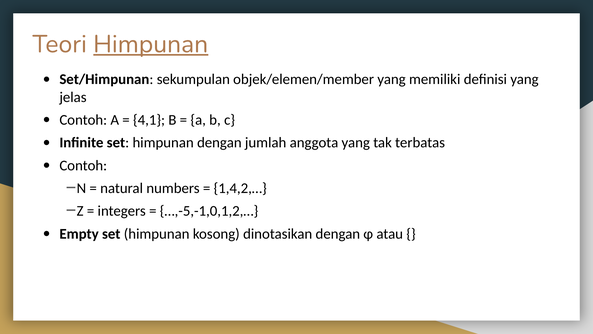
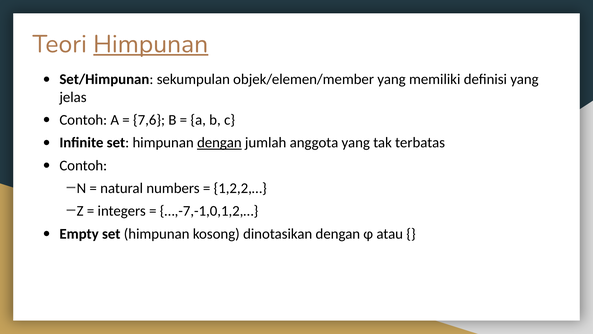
4,1: 4,1 -> 7,6
dengan at (219, 143) underline: none -> present
1,4,2,…: 1,4,2,… -> 1,2,2,…
…,-5,-1,0,1,2,…: …,-5,-1,0,1,2,… -> …,-7,-1,0,1,2,…
